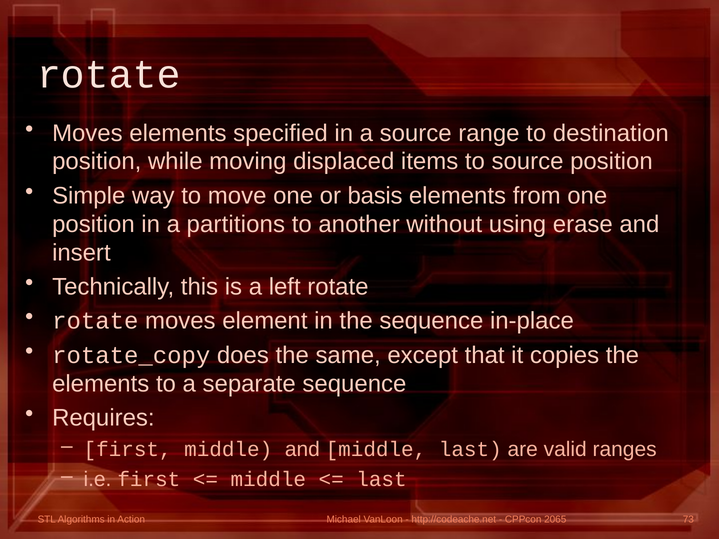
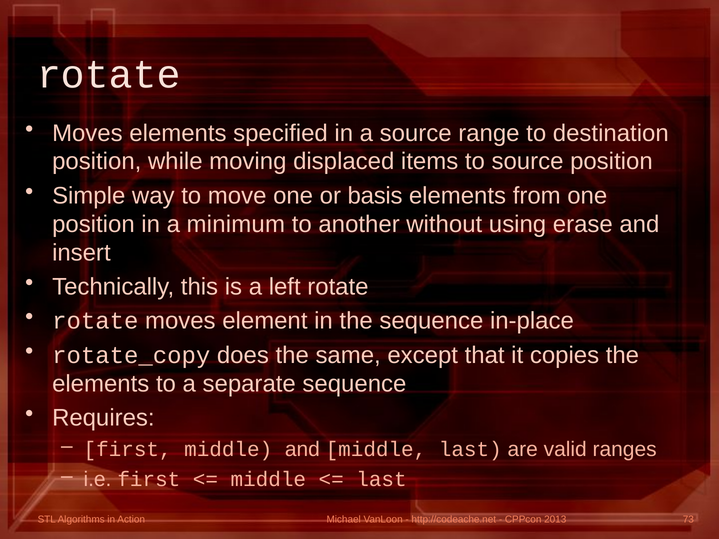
partitions: partitions -> minimum
2065: 2065 -> 2013
